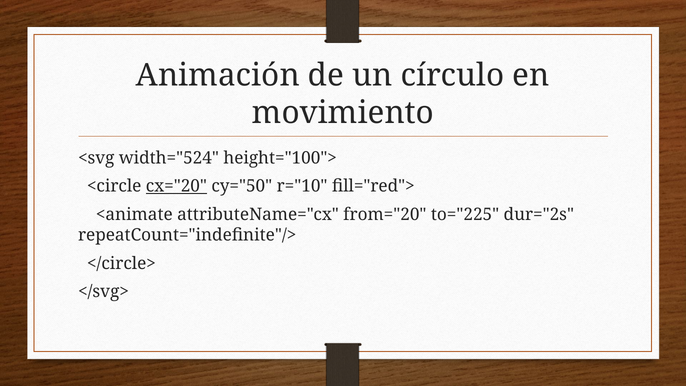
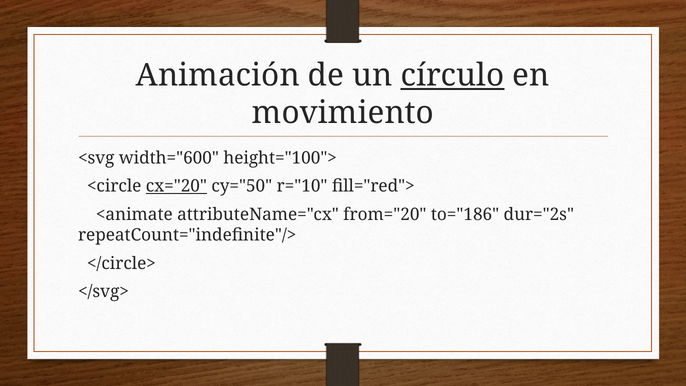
círculo underline: none -> present
width="524: width="524 -> width="600
to="225: to="225 -> to="186
